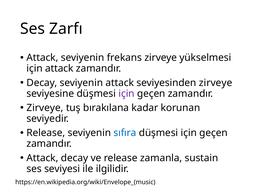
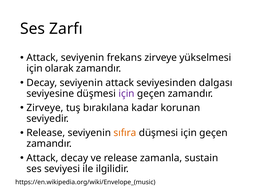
için attack: attack -> olarak
seviyesinden zirveye: zirveye -> dalgası
sıfıra colour: blue -> orange
